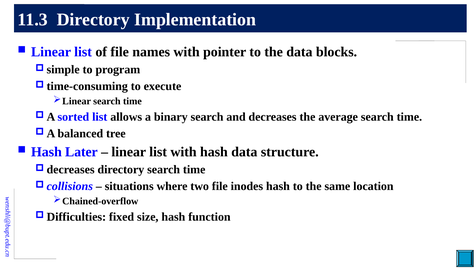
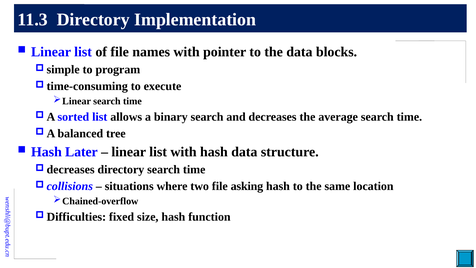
inodes: inodes -> asking
